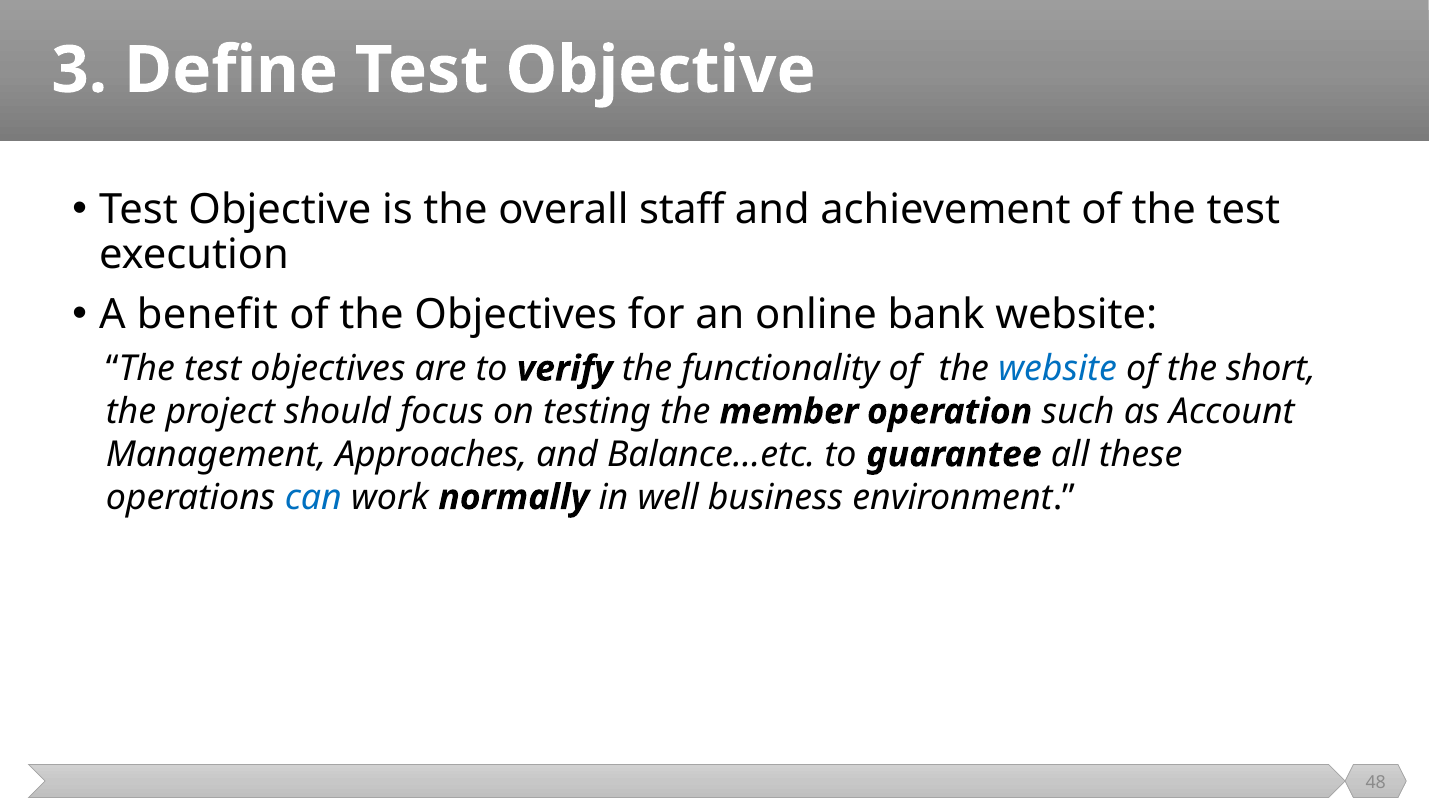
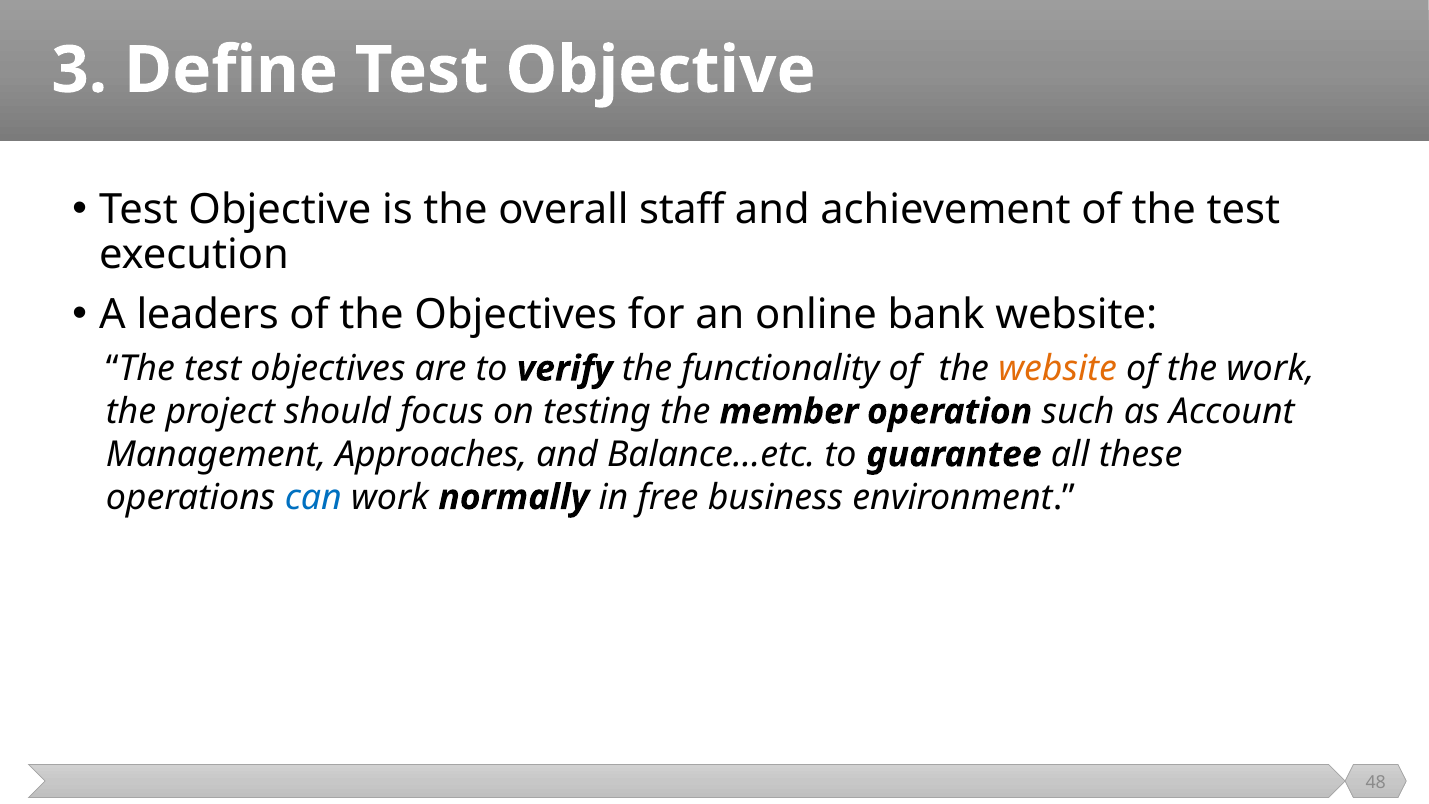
benefit: benefit -> leaders
website at (1058, 369) colour: blue -> orange
the short: short -> work
well: well -> free
